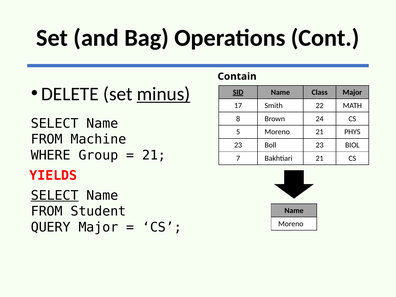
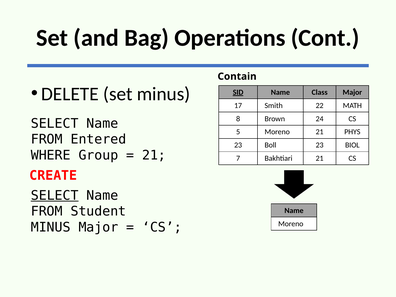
minus at (164, 94) underline: present -> none
Machine: Machine -> Entered
YIELDS: YIELDS -> CREATE
QUERY at (51, 227): QUERY -> MINUS
